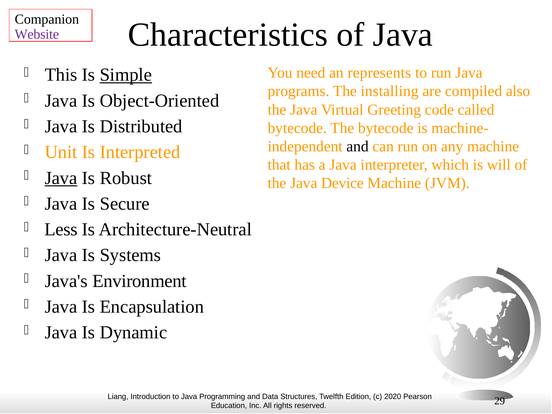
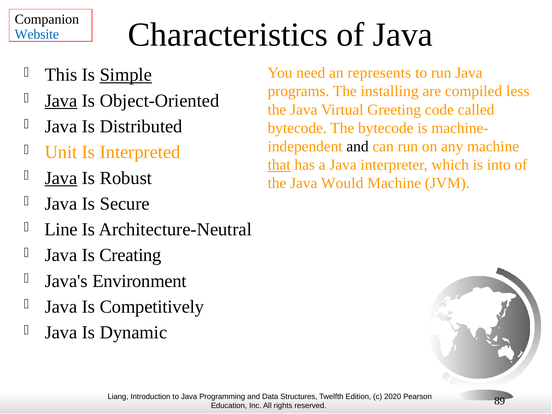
Website colour: purple -> blue
also: also -> less
Java at (61, 101) underline: none -> present
that underline: none -> present
will: will -> into
Device: Device -> Would
Less: Less -> Line
Systems: Systems -> Creating
Encapsulation: Encapsulation -> Competitively
29: 29 -> 89
